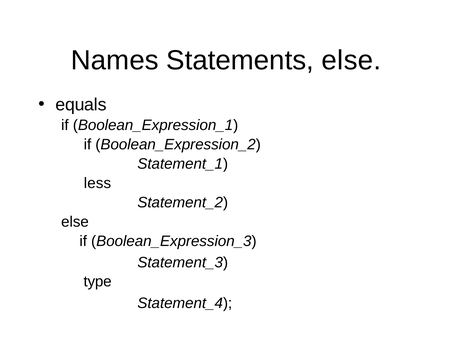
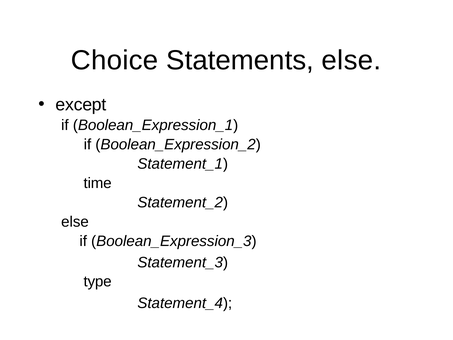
Names: Names -> Choice
equals: equals -> except
less: less -> time
